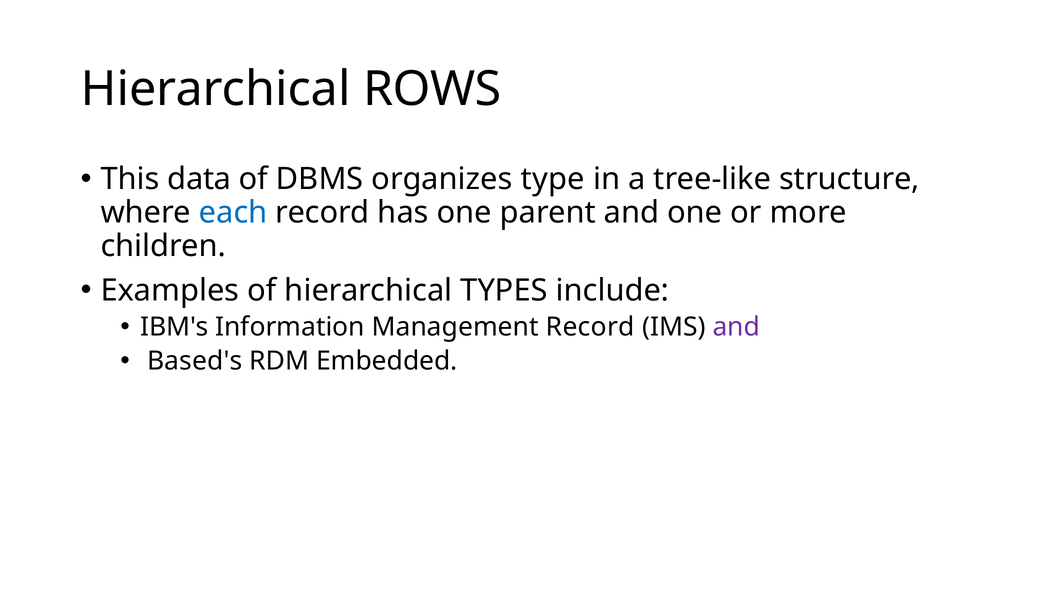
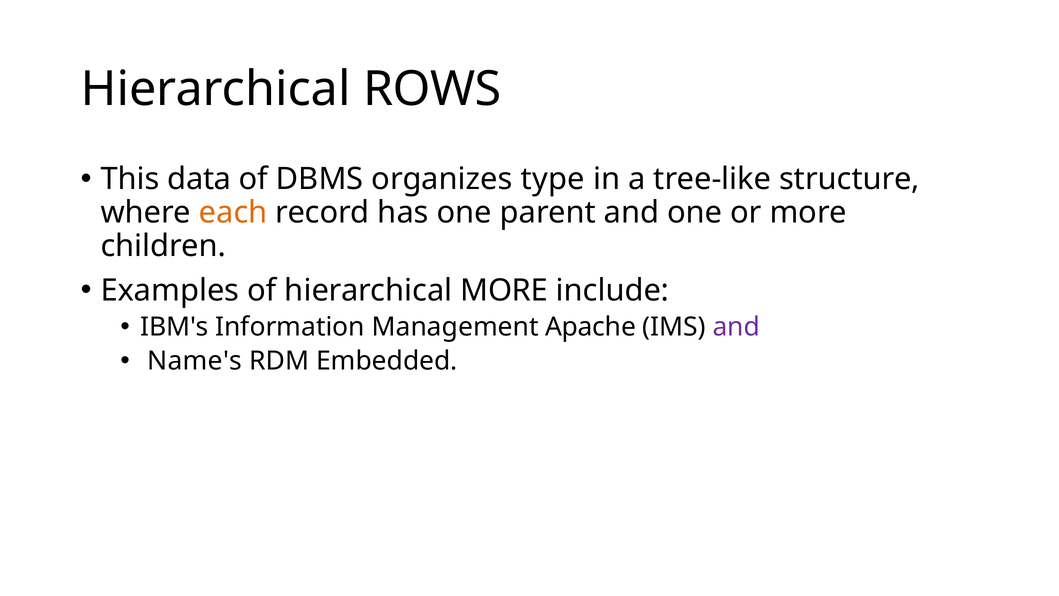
each colour: blue -> orange
hierarchical TYPES: TYPES -> MORE
Management Record: Record -> Apache
Based's: Based's -> Name's
